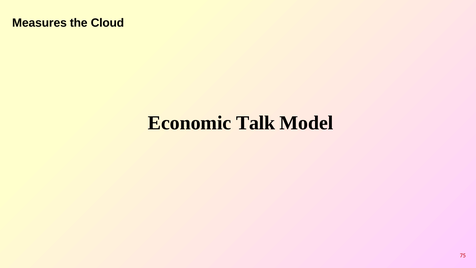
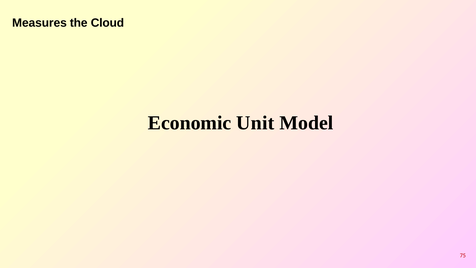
Talk: Talk -> Unit
